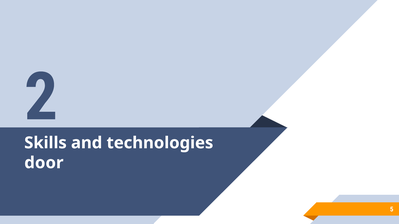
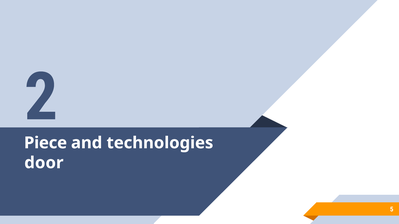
Skills: Skills -> Piece
